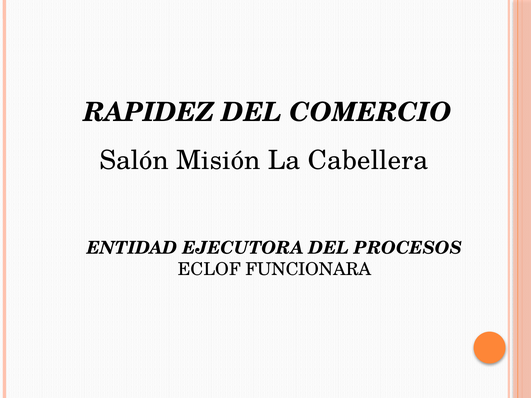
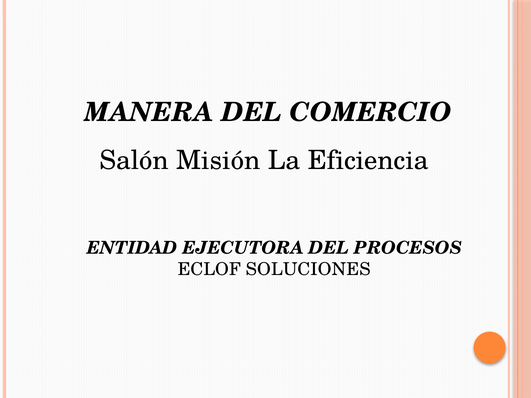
RAPIDEZ: RAPIDEZ -> MANERA
Cabellera: Cabellera -> Eficiencia
FUNCIONARA: FUNCIONARA -> SOLUCIONES
